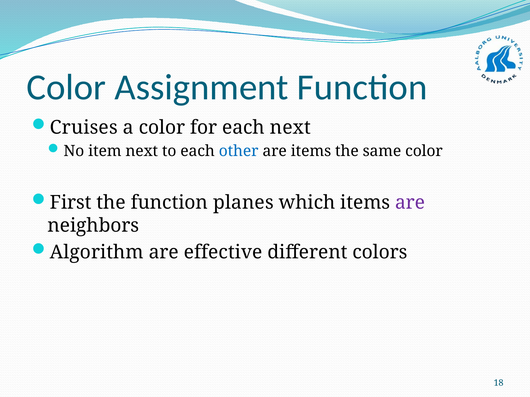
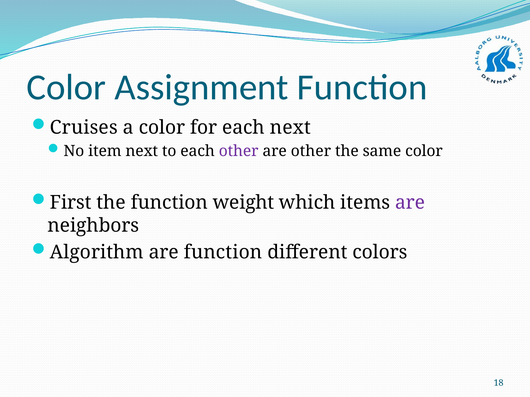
other at (239, 151) colour: blue -> purple
are items: items -> other
planes: planes -> weight
are effective: effective -> function
